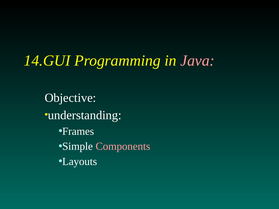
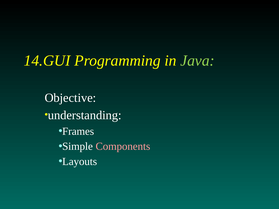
Java colour: pink -> light green
